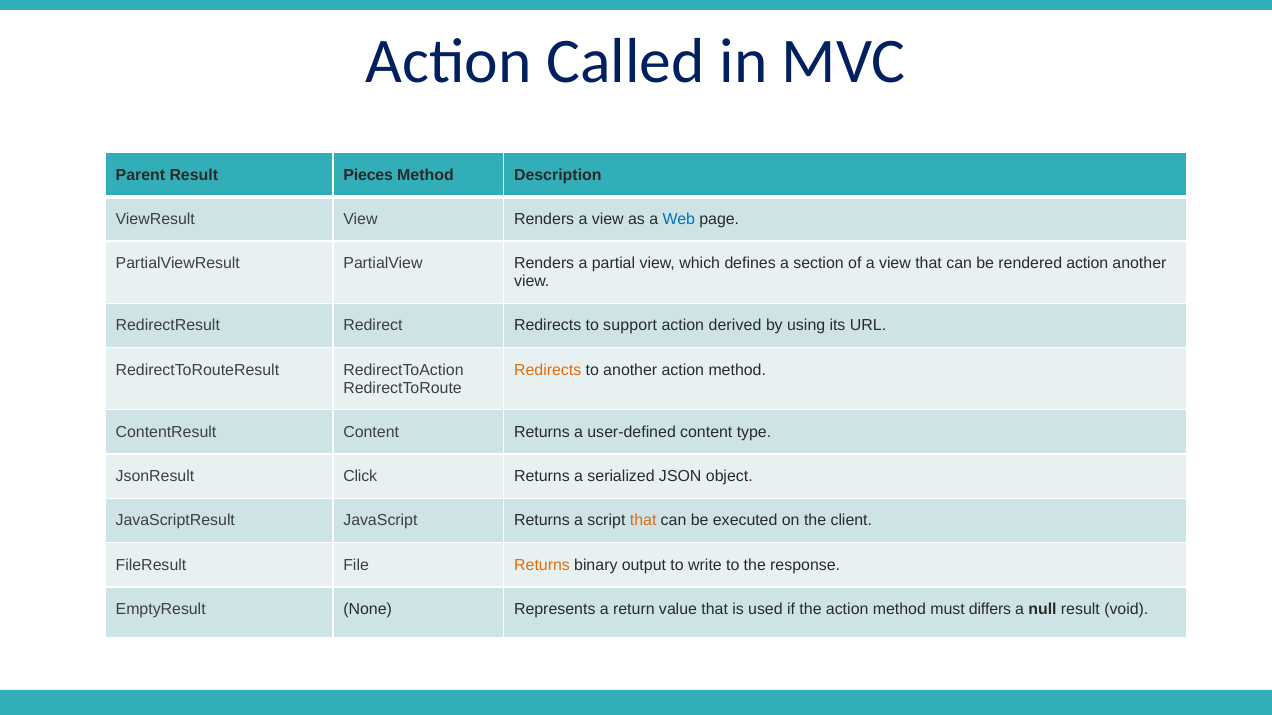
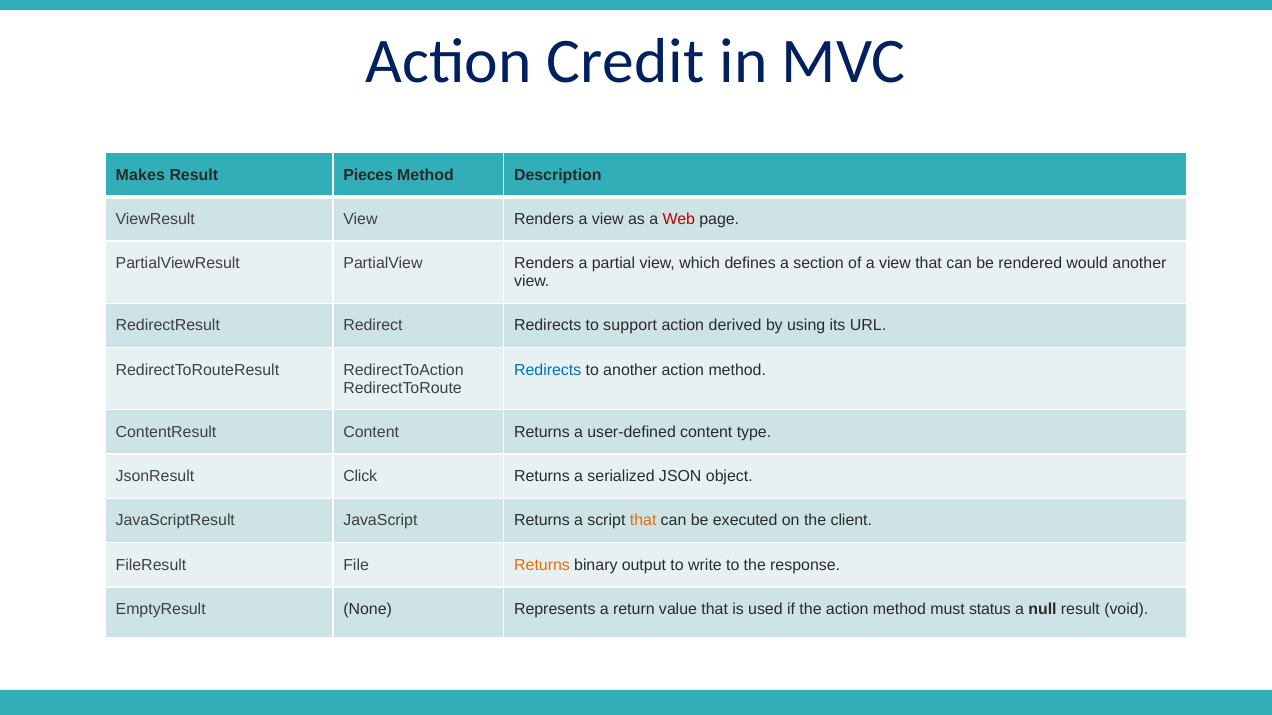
Called: Called -> Credit
Parent: Parent -> Makes
Web colour: blue -> red
rendered action: action -> would
Redirects at (548, 370) colour: orange -> blue
differs: differs -> status
